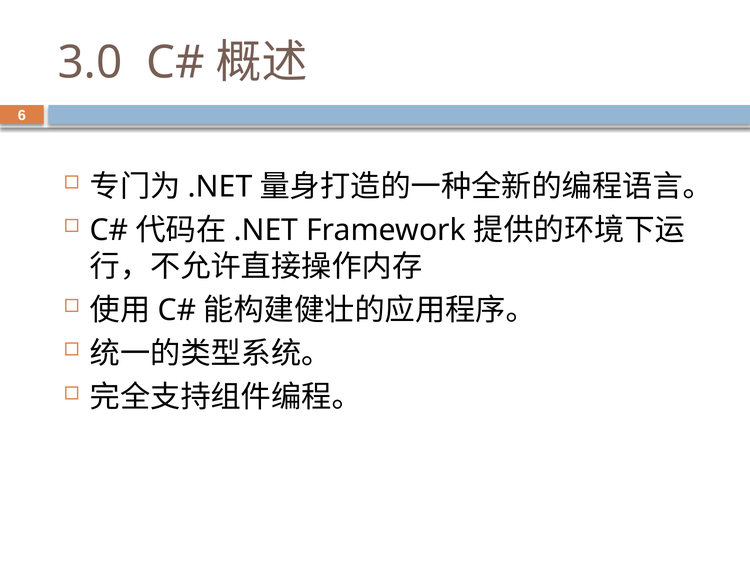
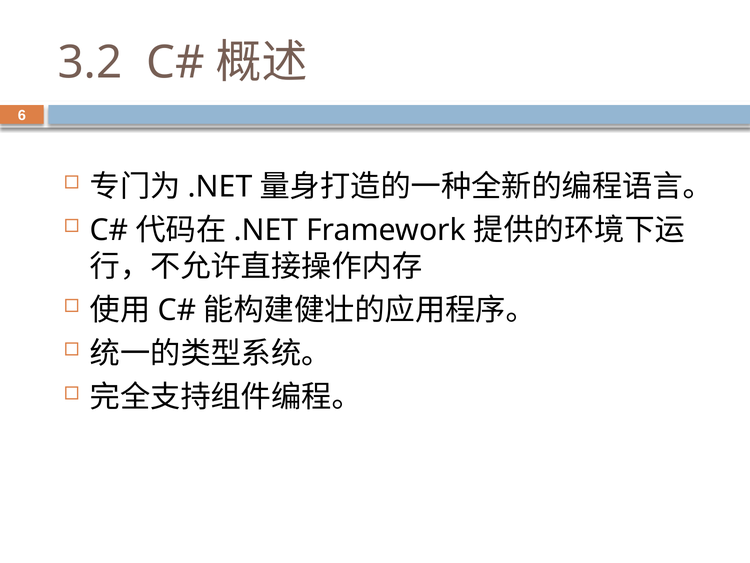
3.0: 3.0 -> 3.2
